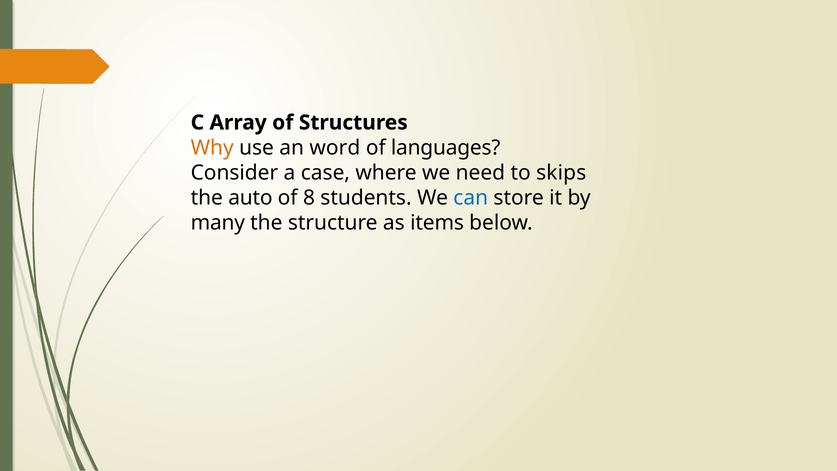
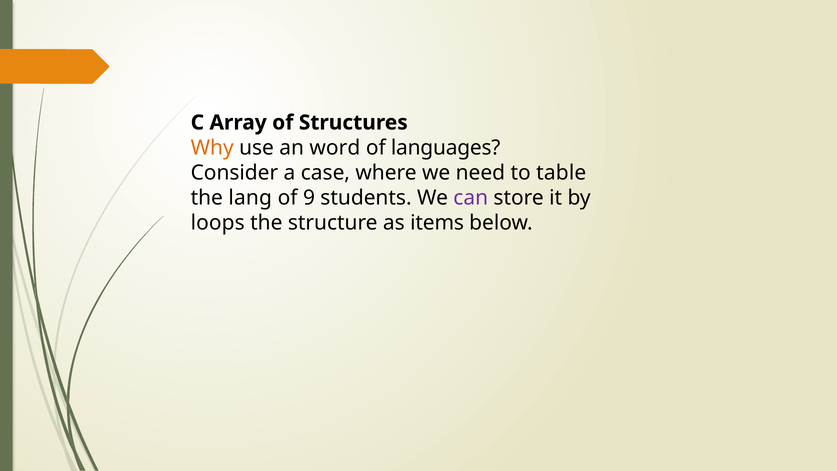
skips: skips -> table
auto: auto -> lang
8: 8 -> 9
can colour: blue -> purple
many: many -> loops
